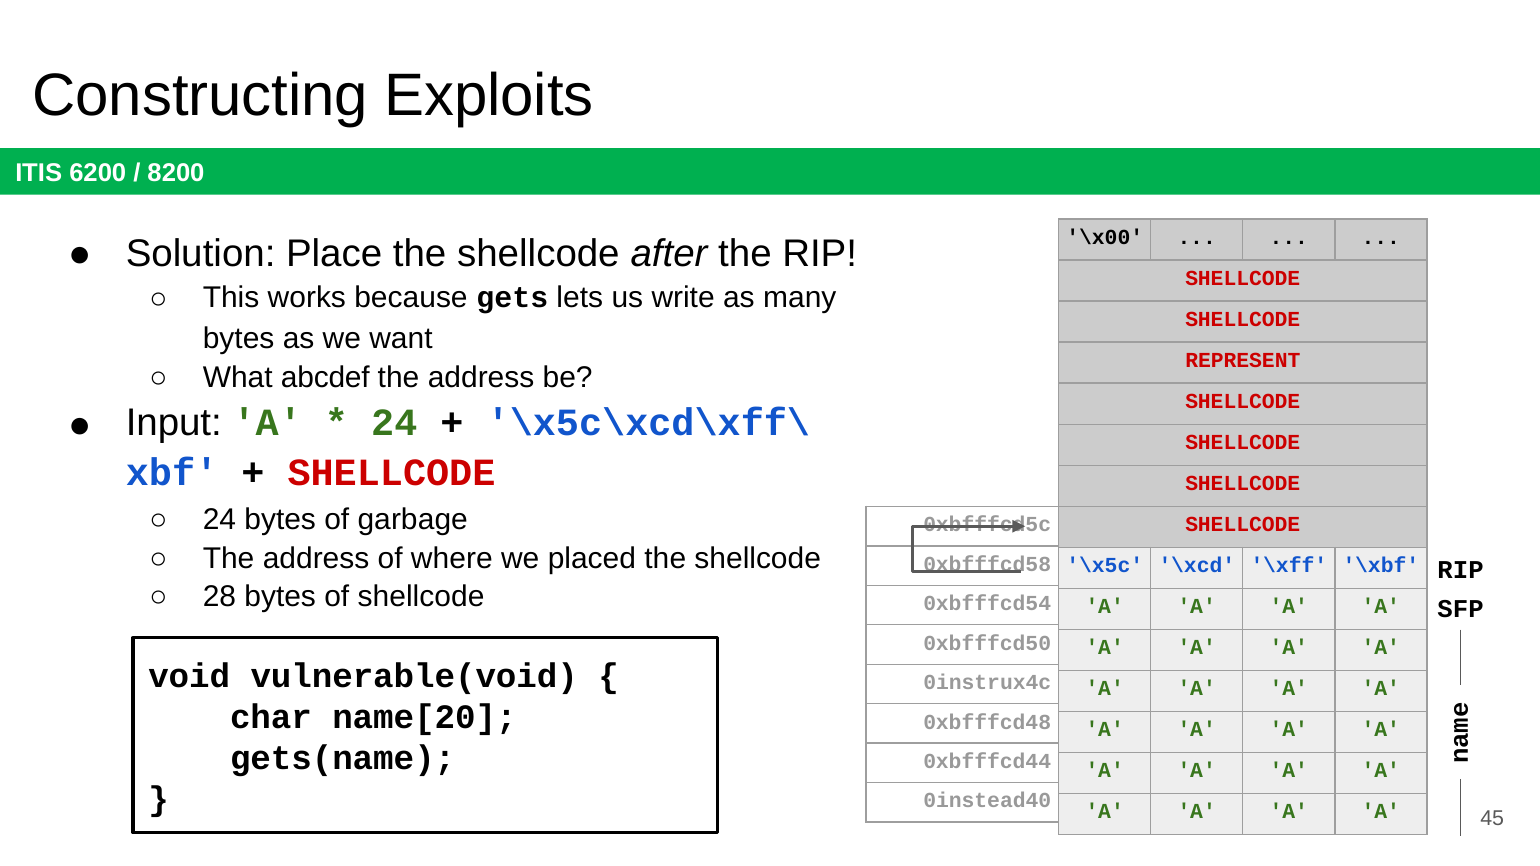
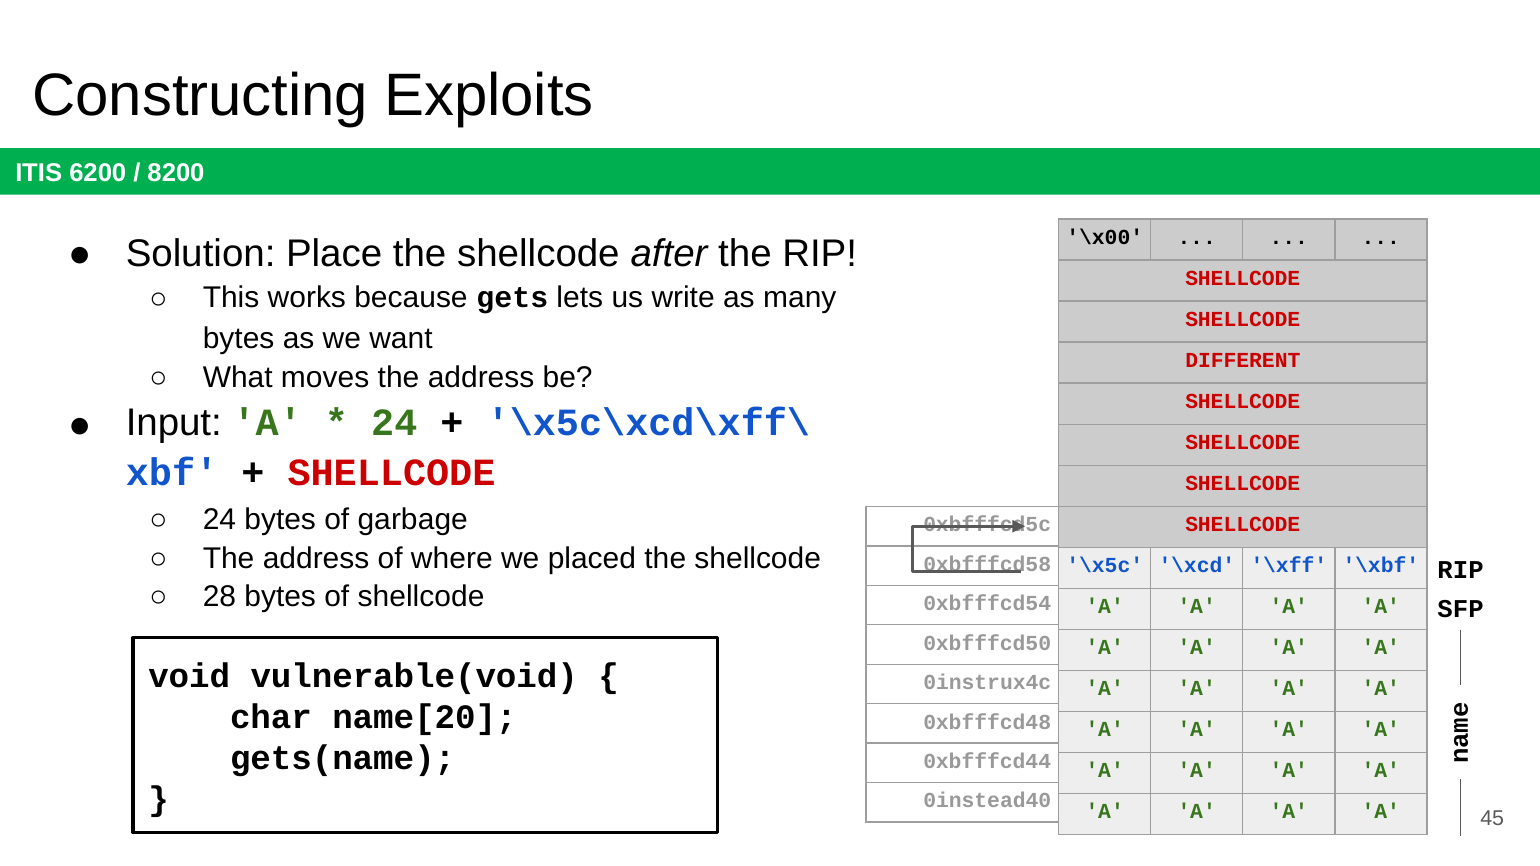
REPRESENT: REPRESENT -> DIFFERENT
abcdef: abcdef -> moves
